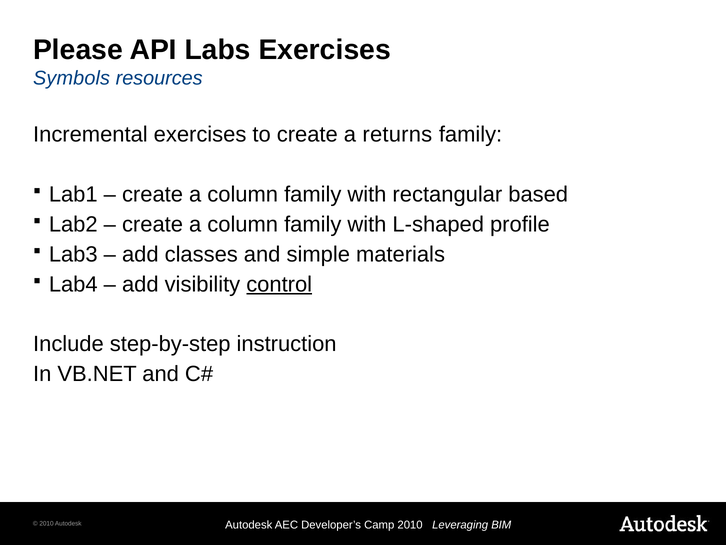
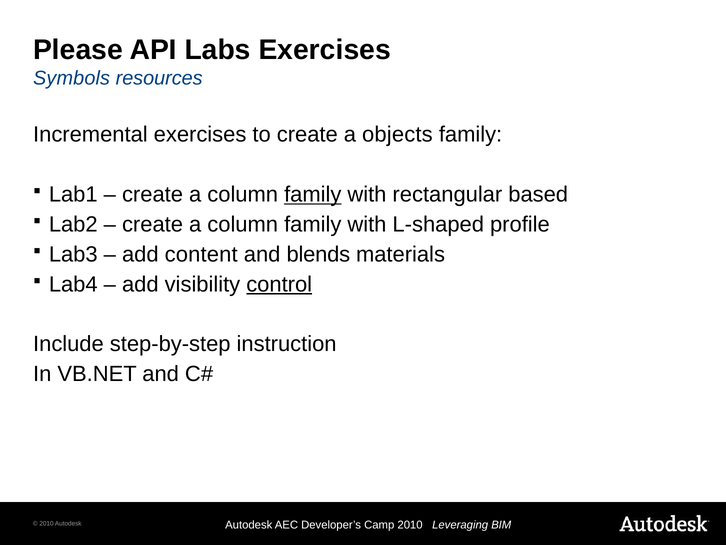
returns: returns -> objects
family at (313, 194) underline: none -> present
classes: classes -> content
simple: simple -> blends
